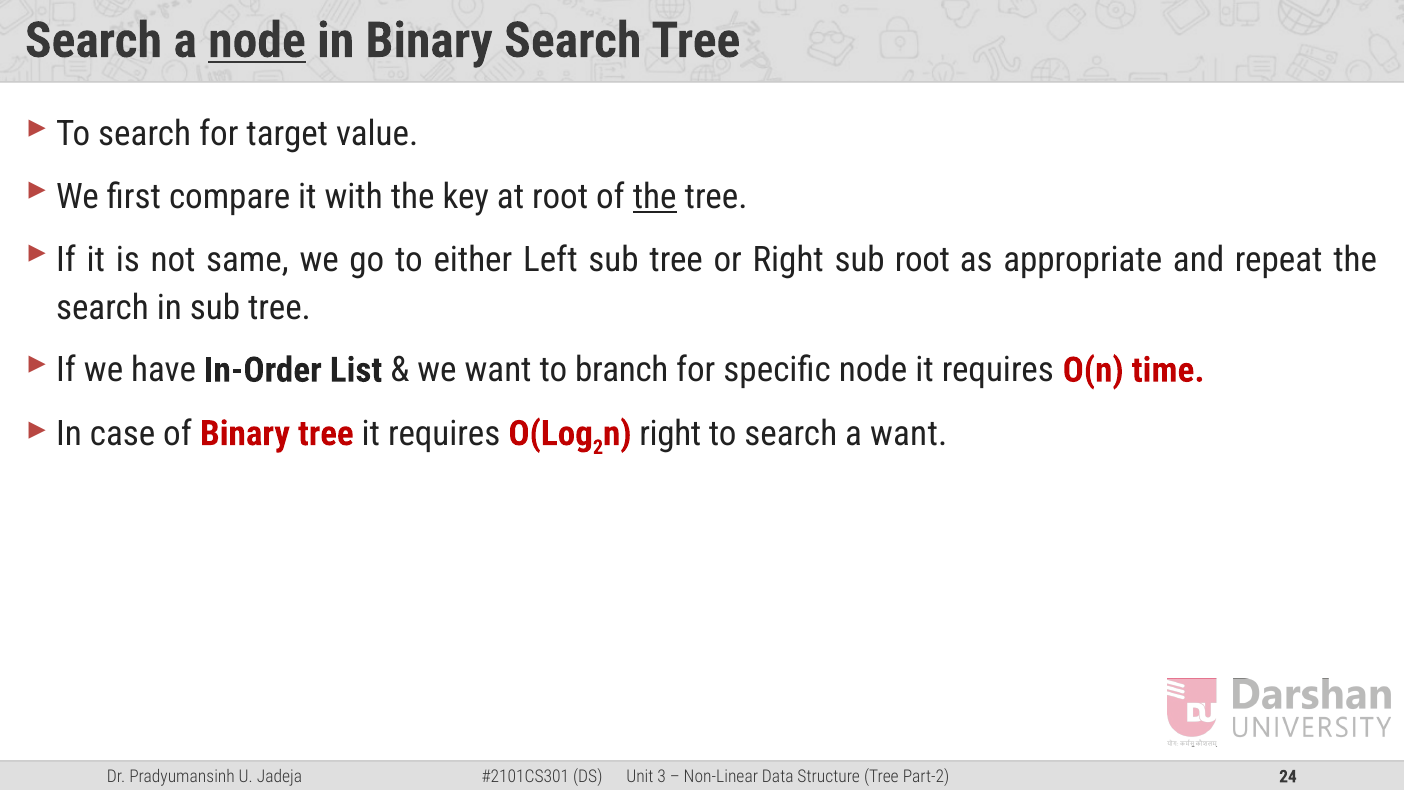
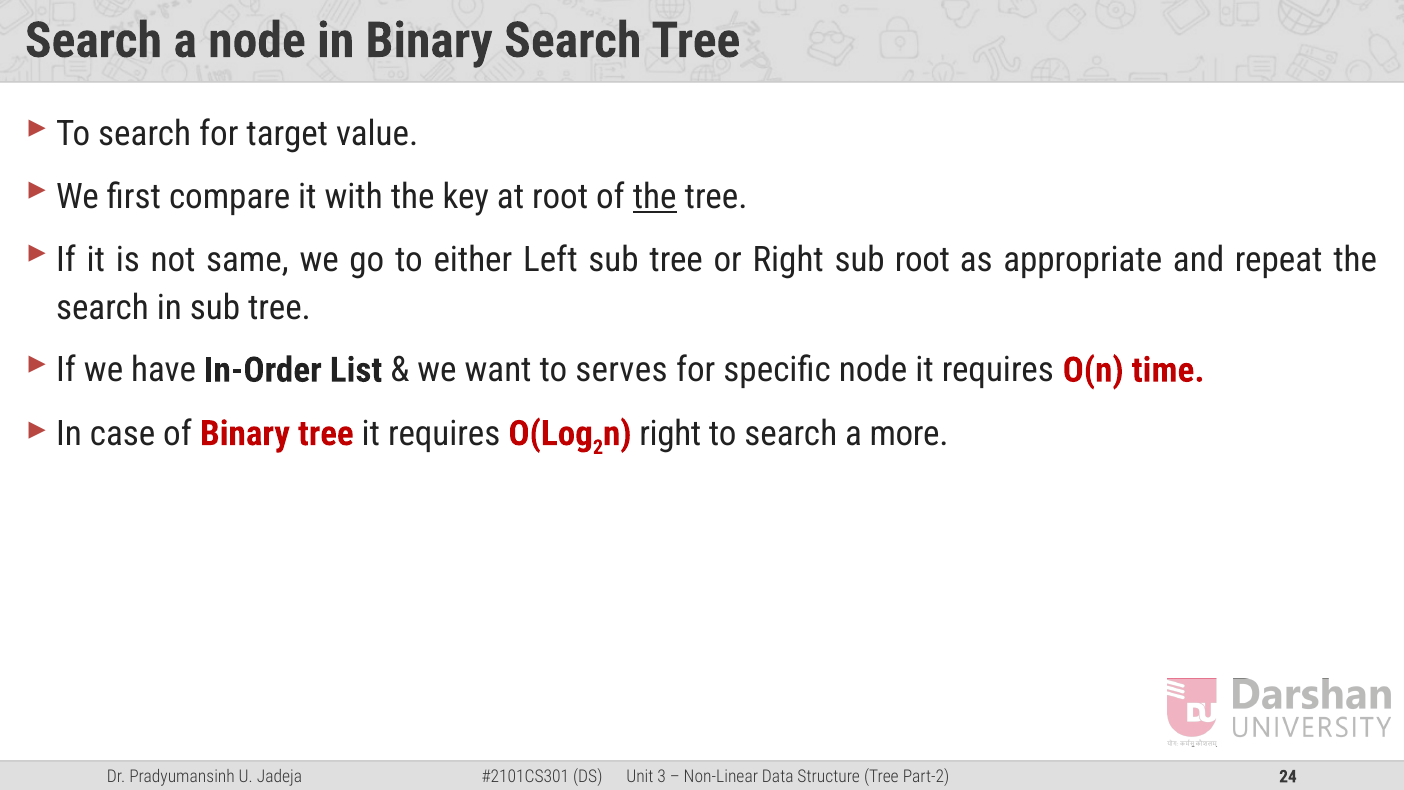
node at (257, 41) underline: present -> none
branch: branch -> serves
a want: want -> more
